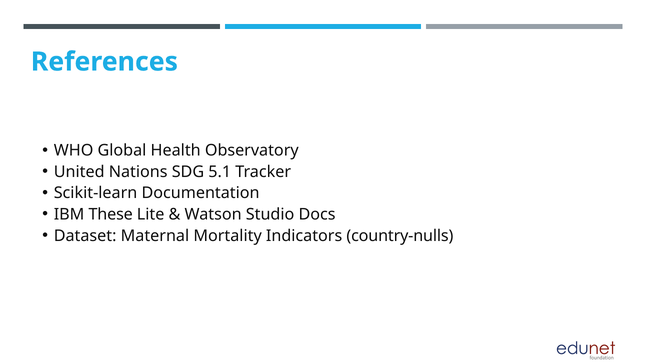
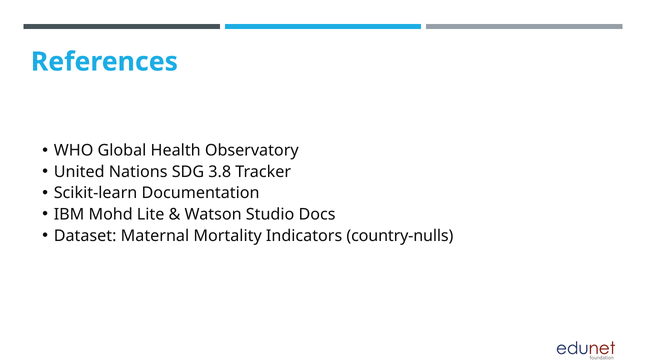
5.1: 5.1 -> 3.8
These: These -> Mohd
